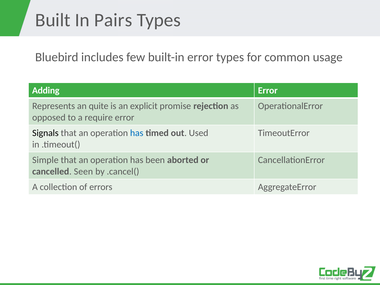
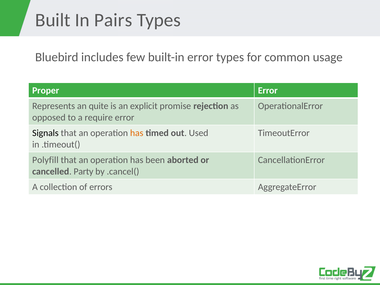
Adding: Adding -> Proper
has at (137, 133) colour: blue -> orange
Simple: Simple -> Polyfill
Seen: Seen -> Party
